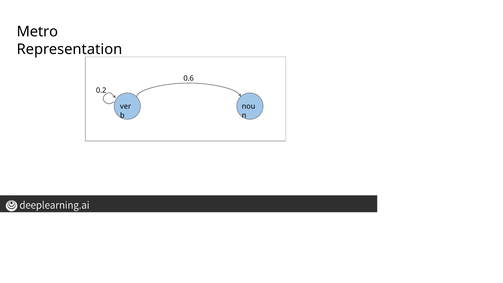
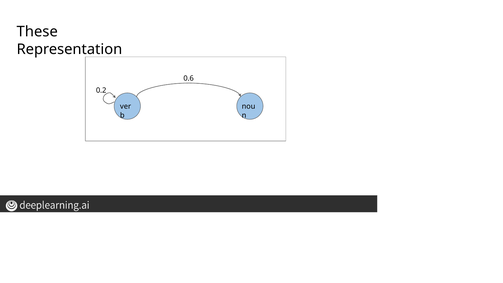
Metro: Metro -> These
